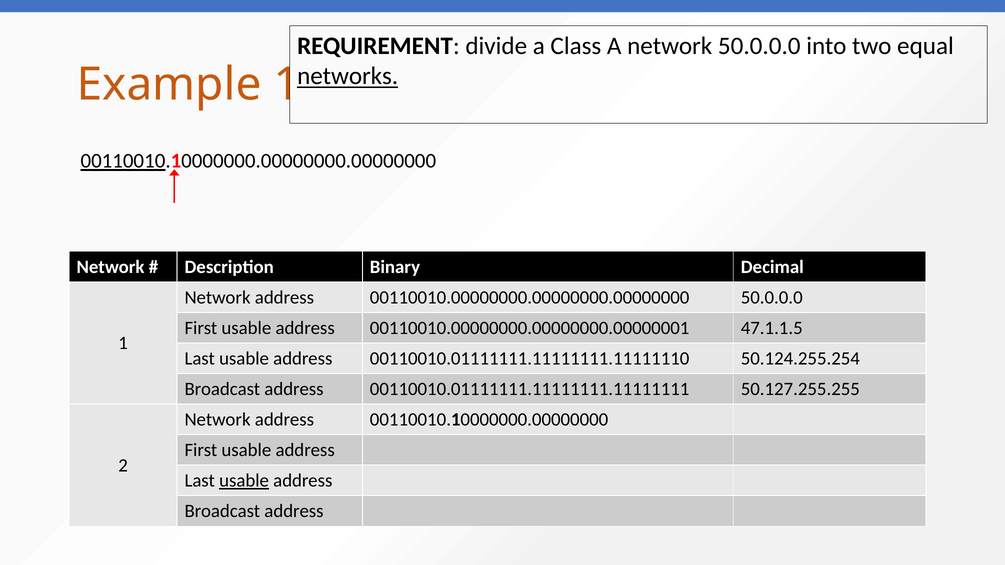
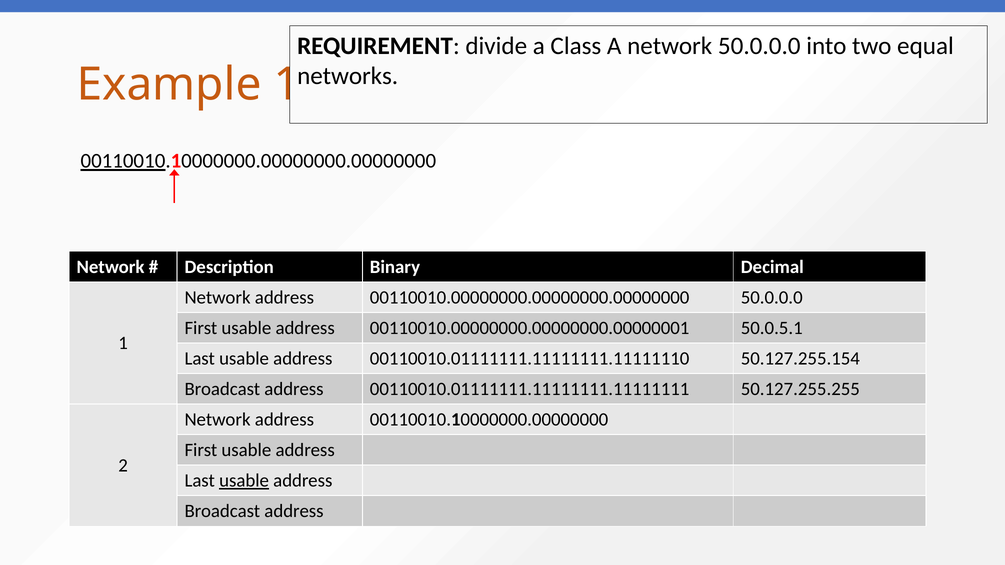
networks underline: present -> none
47.1.1.5: 47.1.1.5 -> 50.0.5.1
50.124.255.254: 50.124.255.254 -> 50.127.255.154
